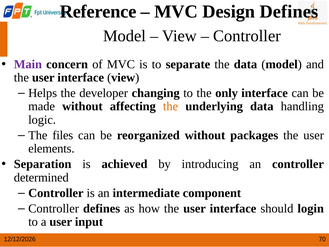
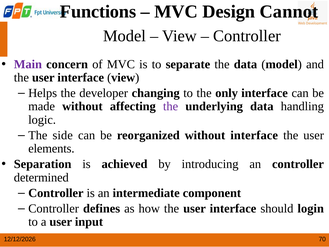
Reference: Reference -> Functions
Design Defines: Defines -> Cannot
the at (171, 106) colour: orange -> purple
files: files -> side
without packages: packages -> interface
